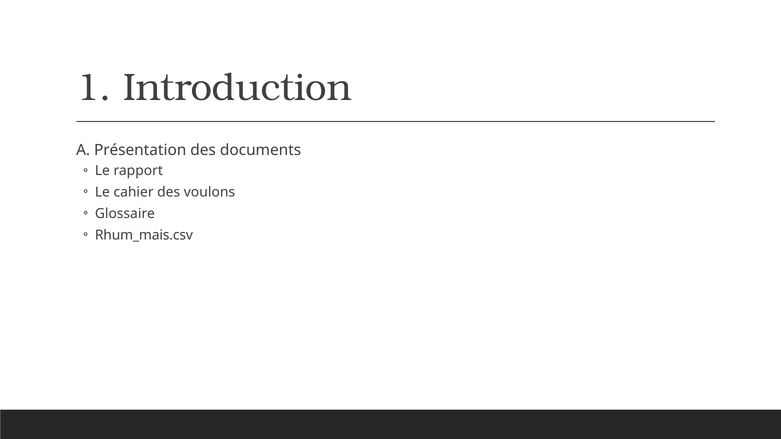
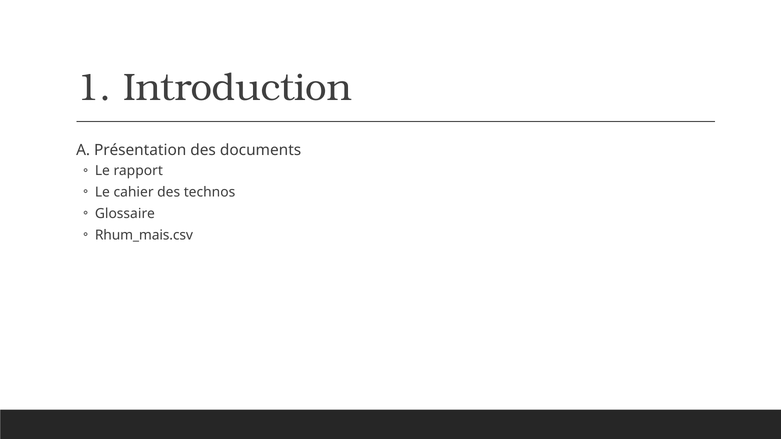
voulons: voulons -> technos
